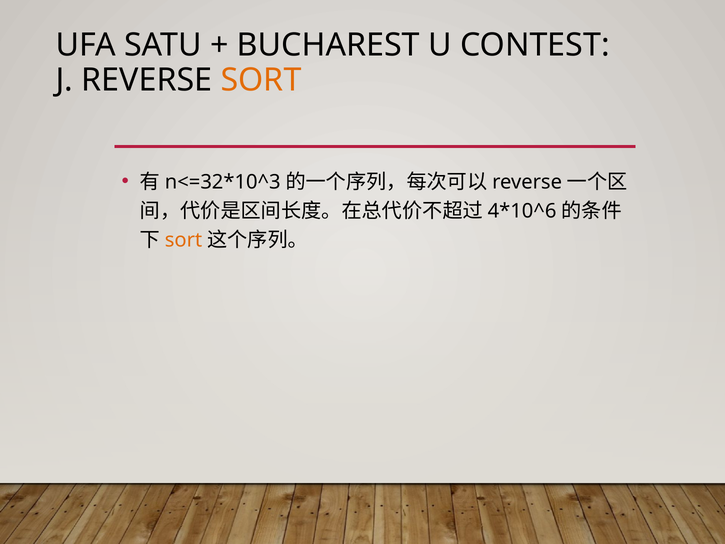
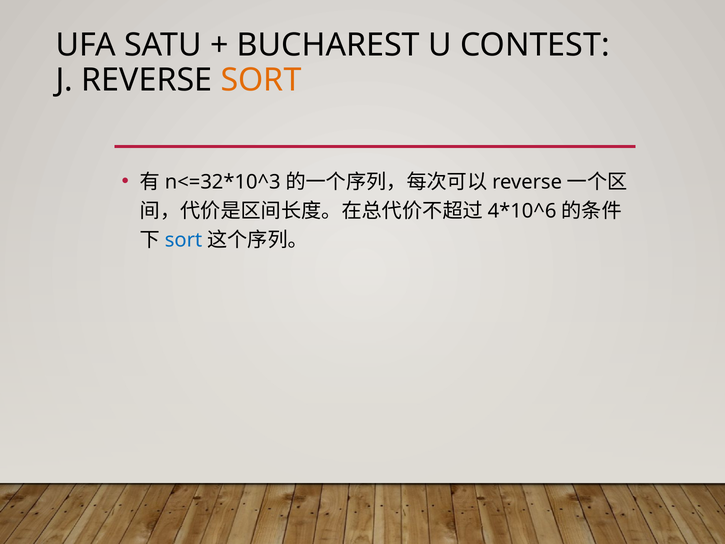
sort at (184, 240) colour: orange -> blue
